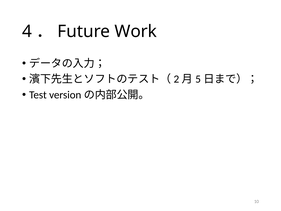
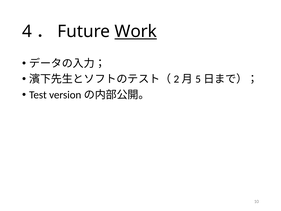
Work underline: none -> present
